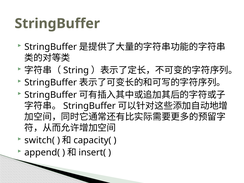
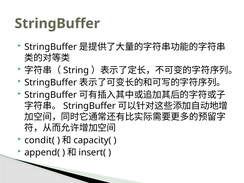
switch(: switch( -> condit(
